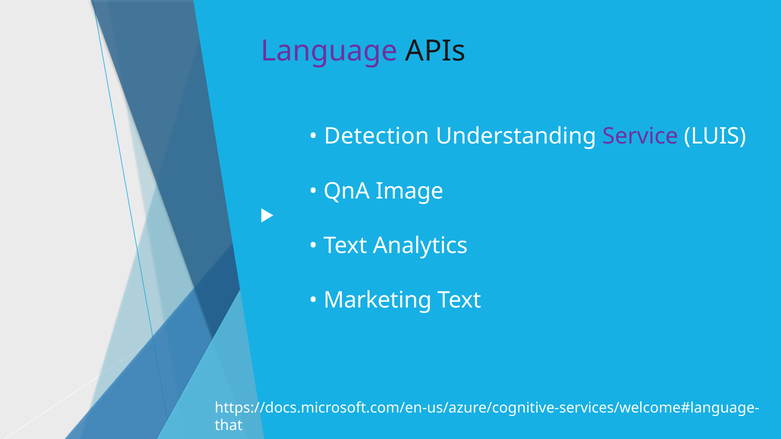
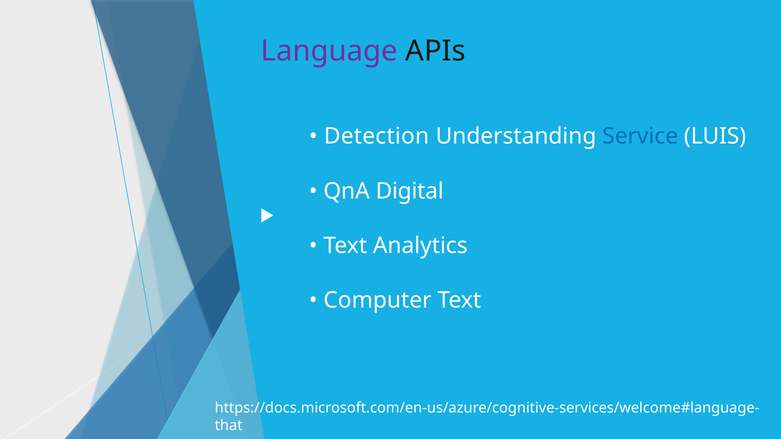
Service colour: purple -> blue
Image: Image -> Digital
Marketing: Marketing -> Computer
